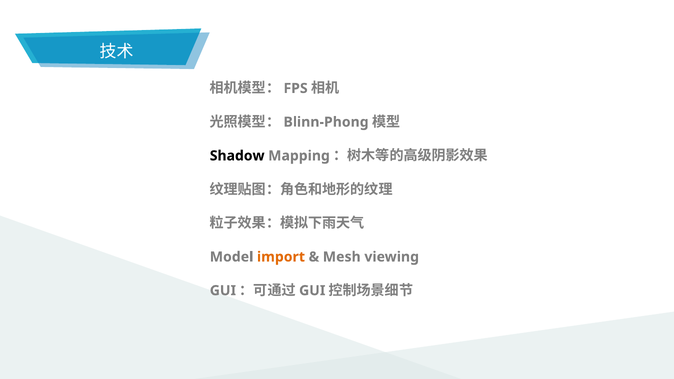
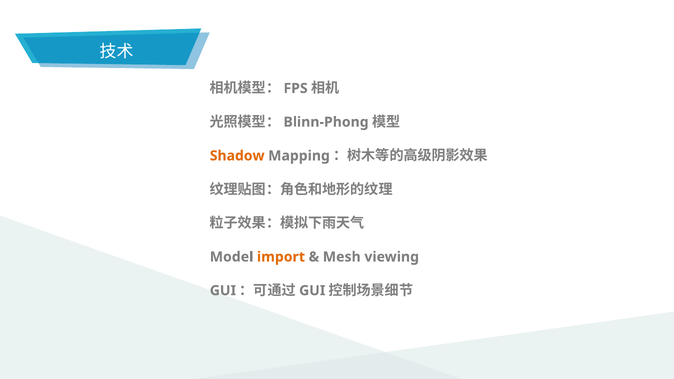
Shadow colour: black -> orange
